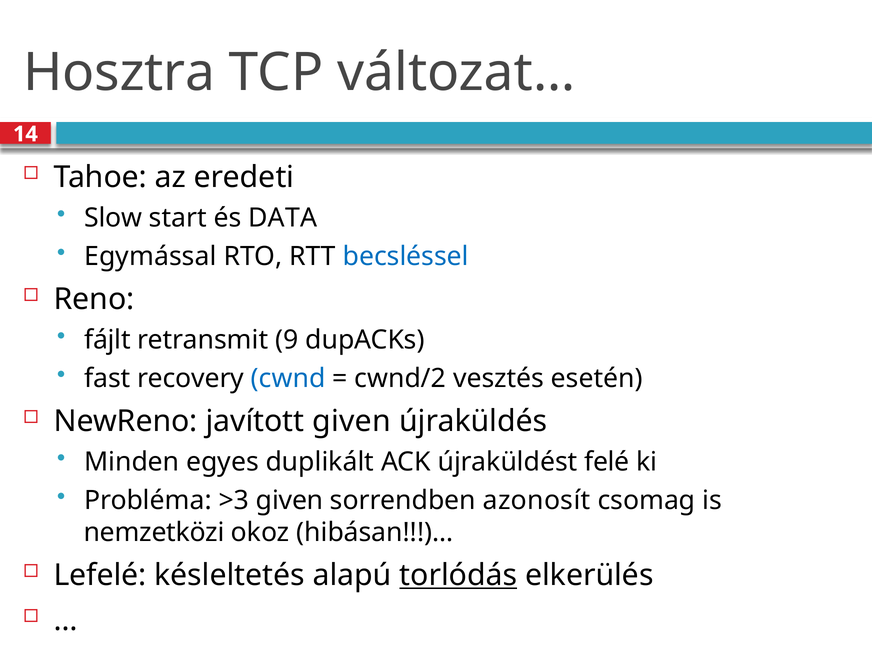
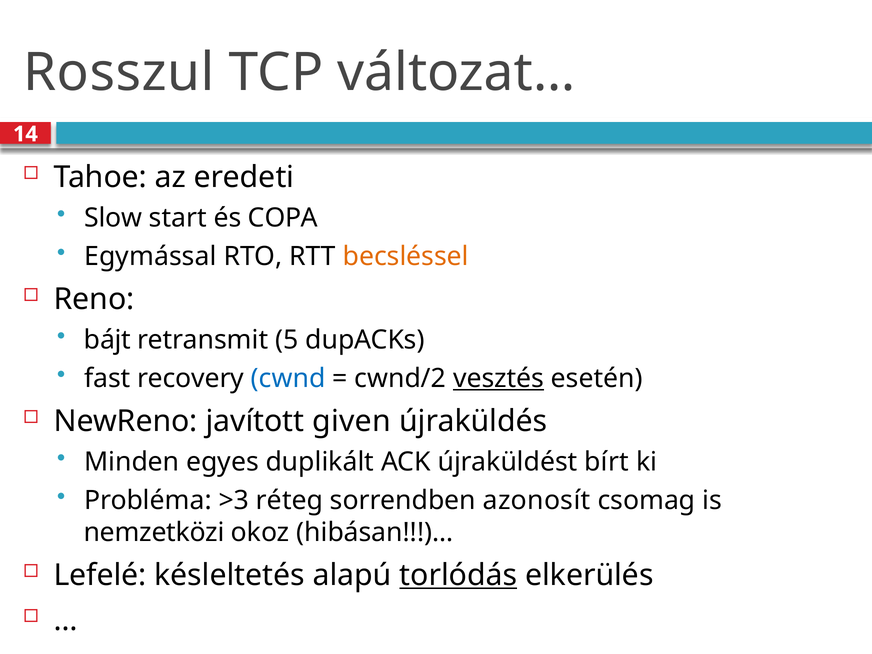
Hosztra: Hosztra -> Rosszul
DATA: DATA -> COPA
becsléssel colour: blue -> orange
fájlt: fájlt -> bájt
9: 9 -> 5
vesztés underline: none -> present
felé: felé -> bírt
>3 given: given -> réteg
